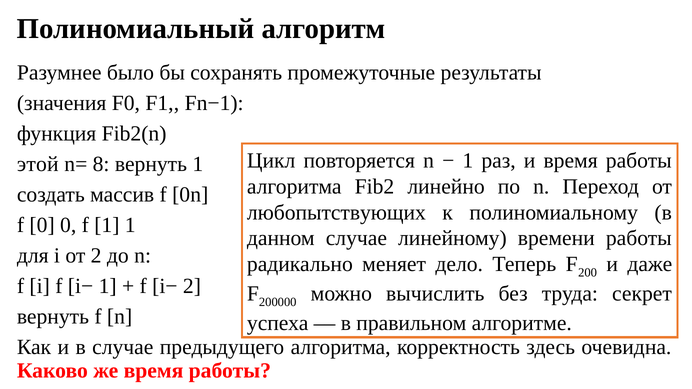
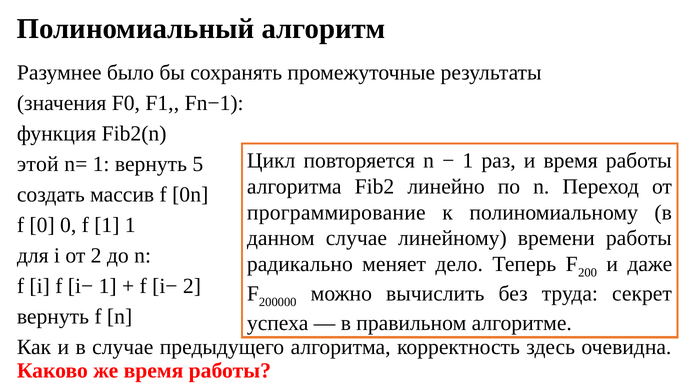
n= 8: 8 -> 1
вернуть 1: 1 -> 5
любопытствующих: любопытствующих -> программирование
